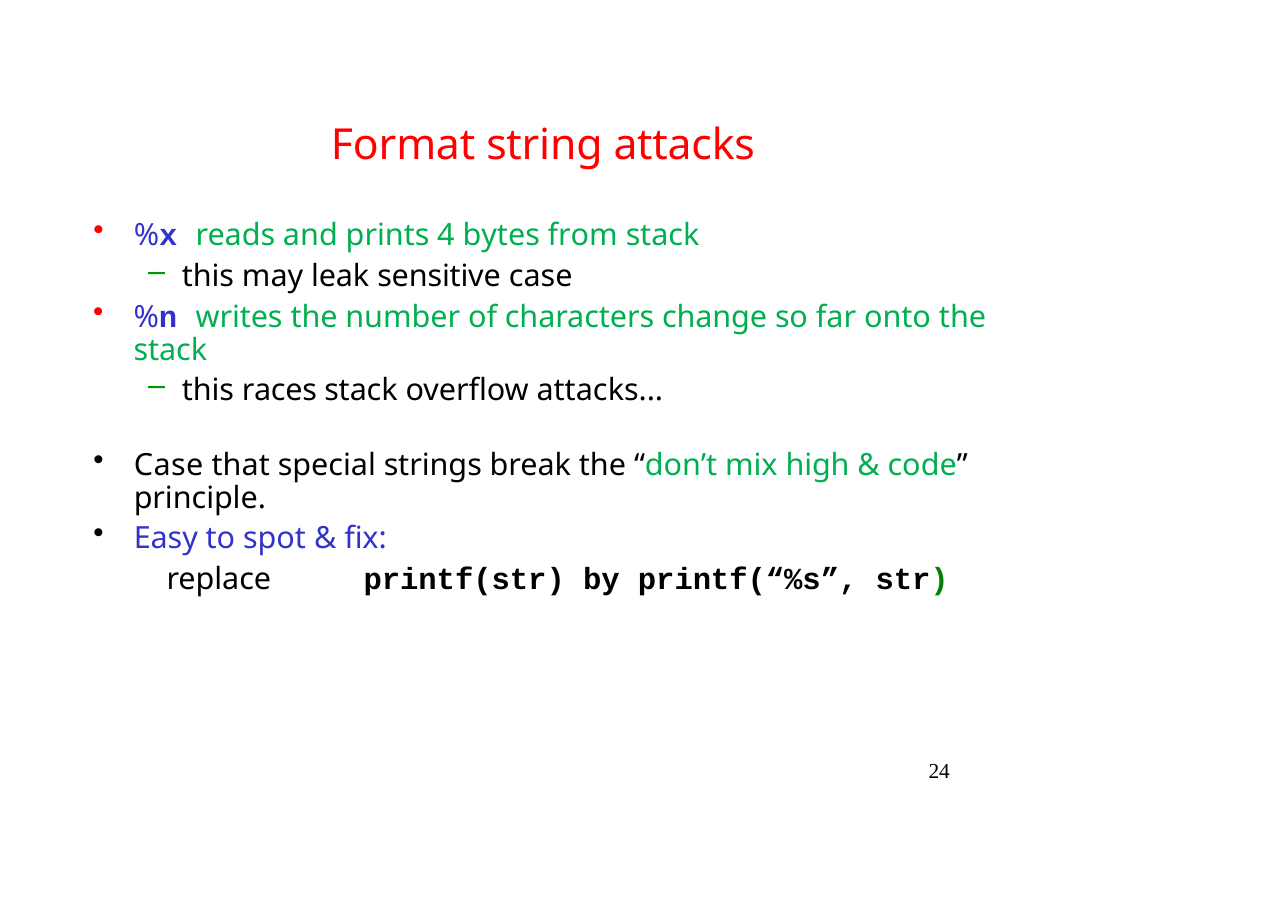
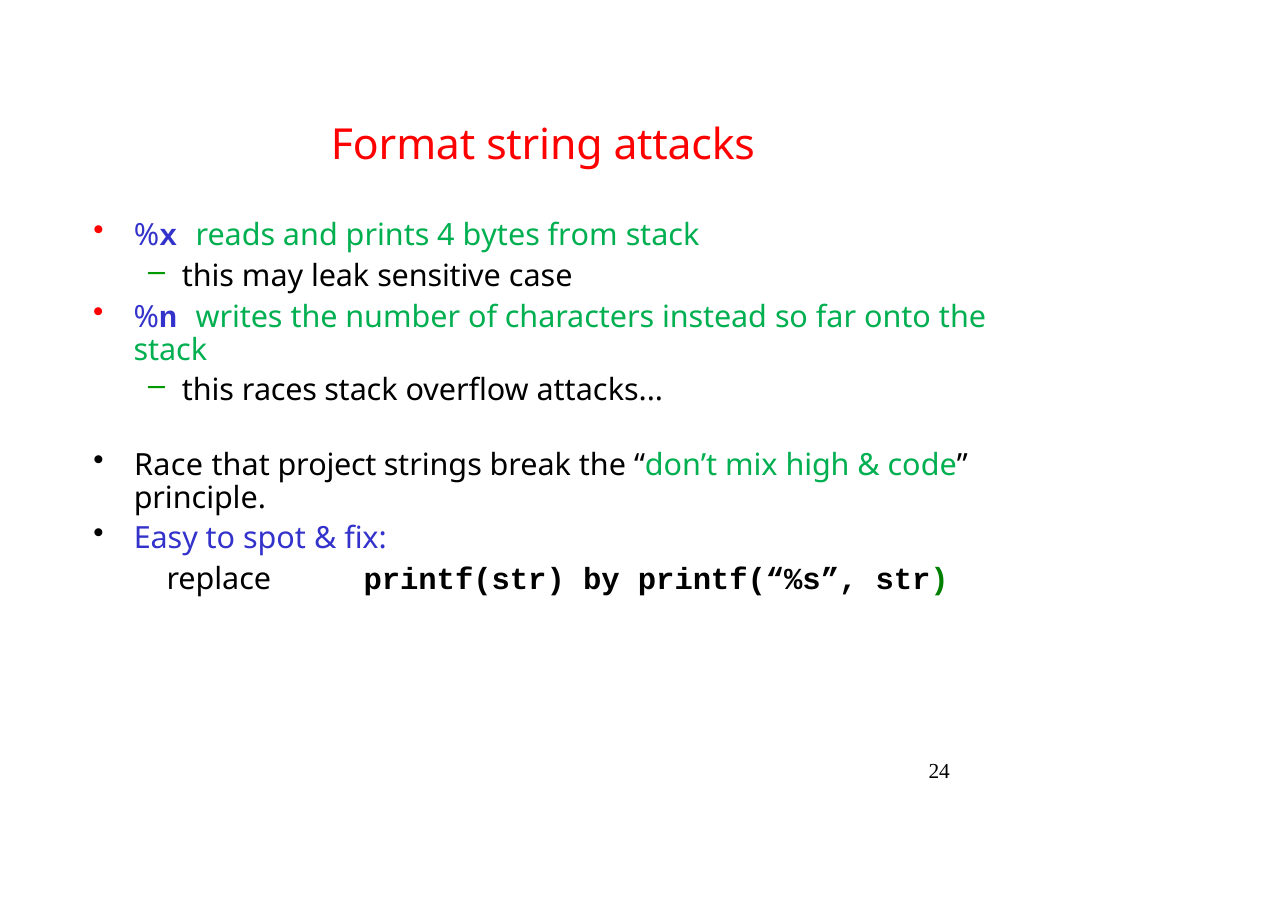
change: change -> instead
Case at (169, 466): Case -> Race
special: special -> project
